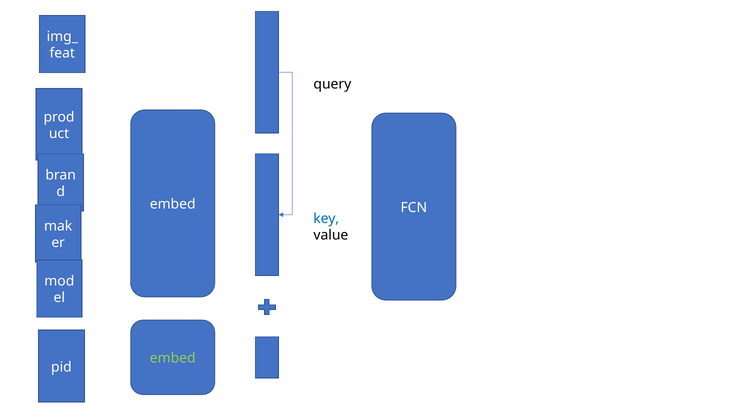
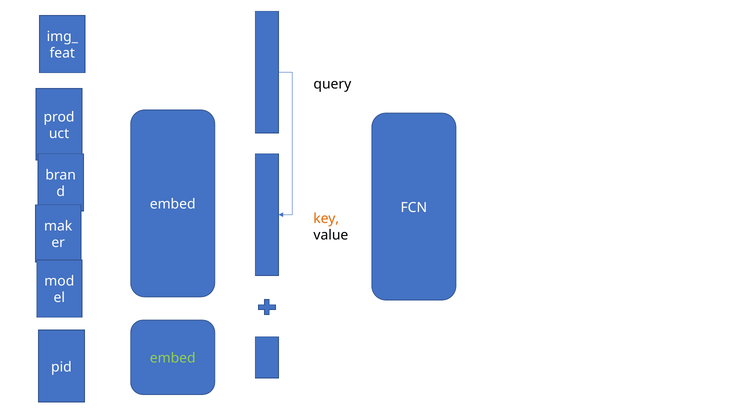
key colour: blue -> orange
